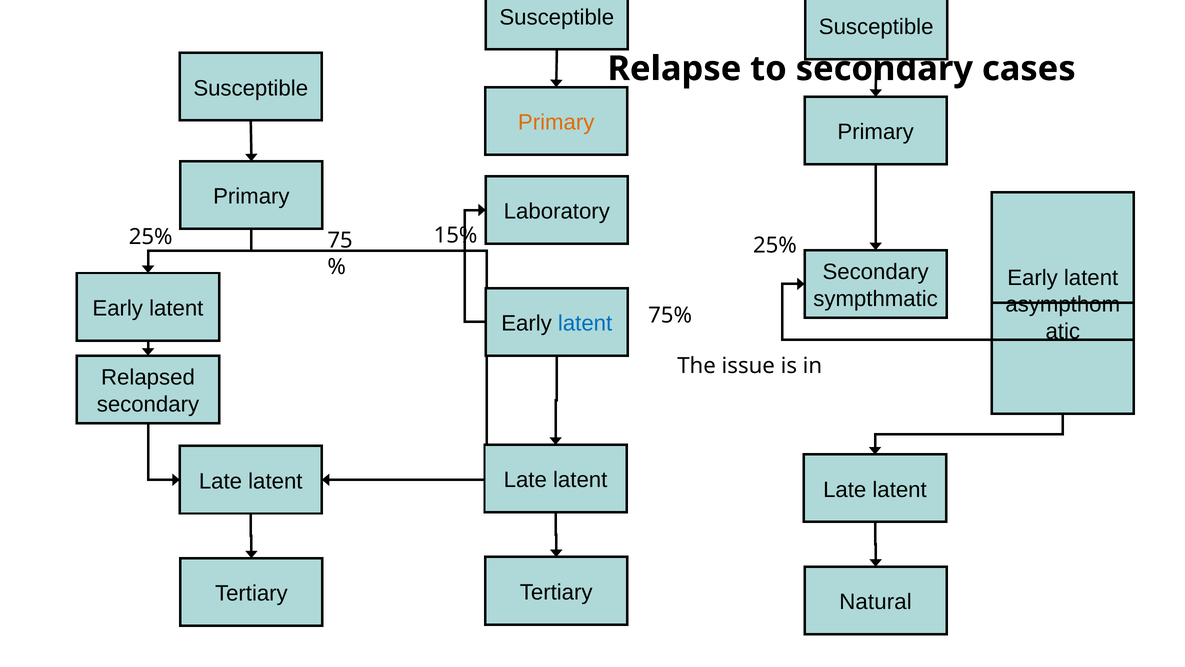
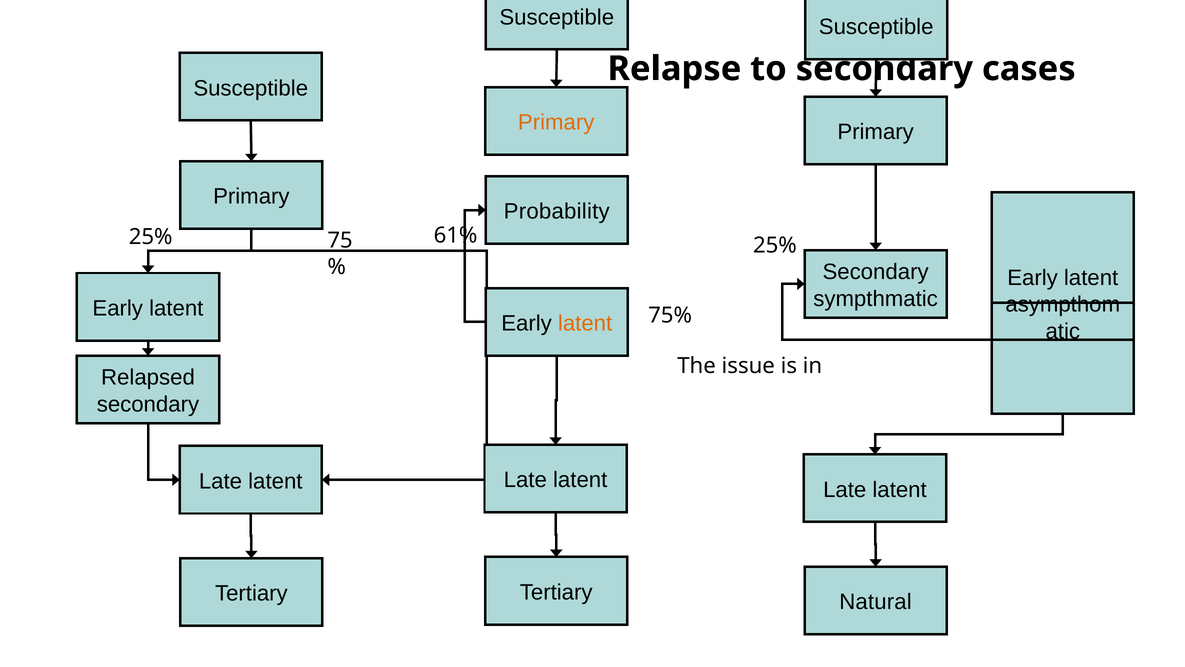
Laboratory: Laboratory -> Probability
15%: 15% -> 61%
latent at (585, 323) colour: blue -> orange
